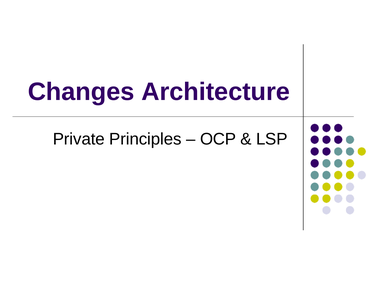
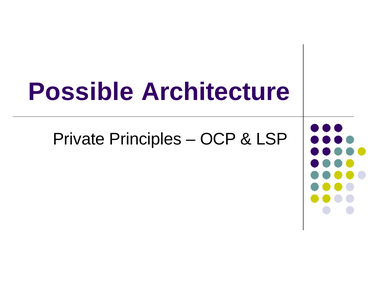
Changes: Changes -> Possible
